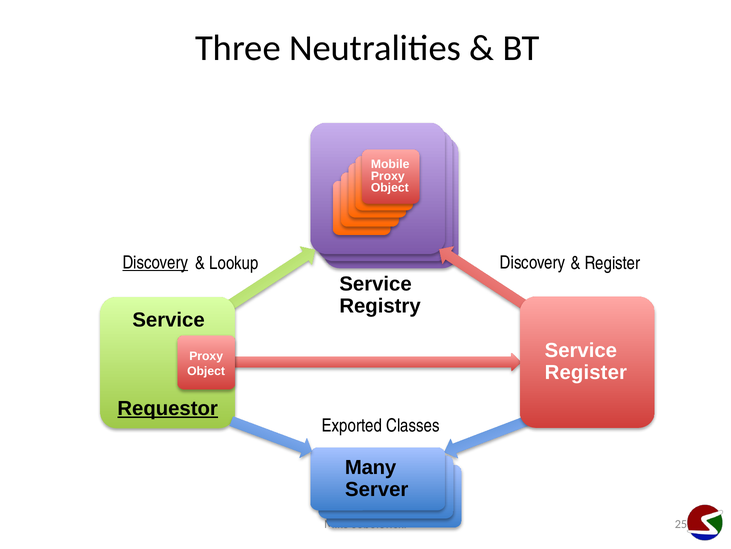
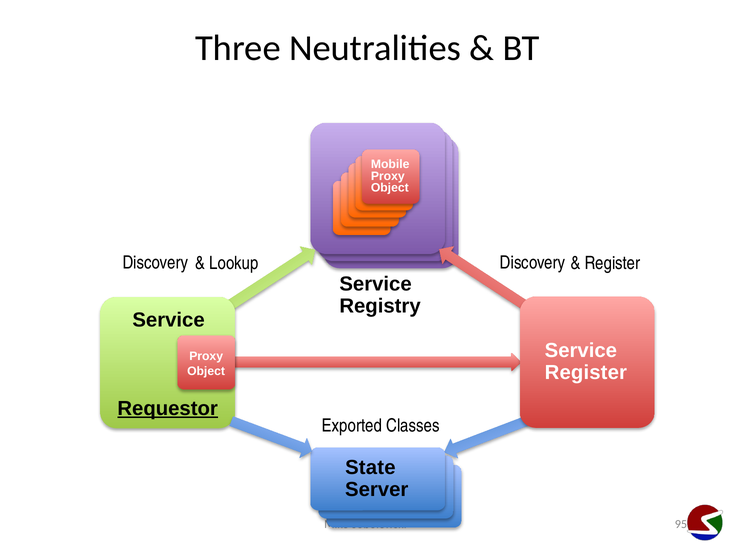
Discovery at (155, 262) underline: present -> none
Many: Many -> State
25: 25 -> 95
